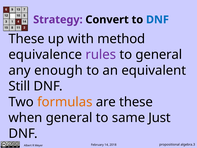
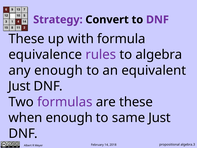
DNF at (157, 20) colour: blue -> purple
method: method -> formula
to general: general -> algebra
Still at (19, 86): Still -> Just
formulas colour: orange -> purple
when general: general -> enough
